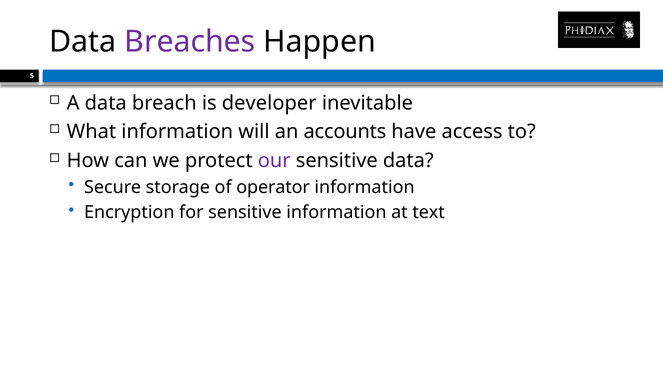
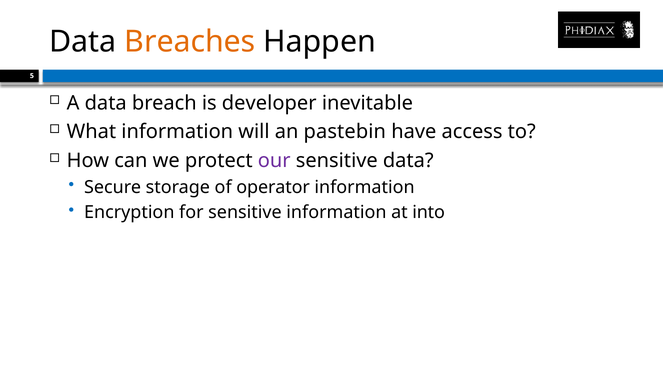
Breaches colour: purple -> orange
accounts: accounts -> pastebin
text: text -> into
